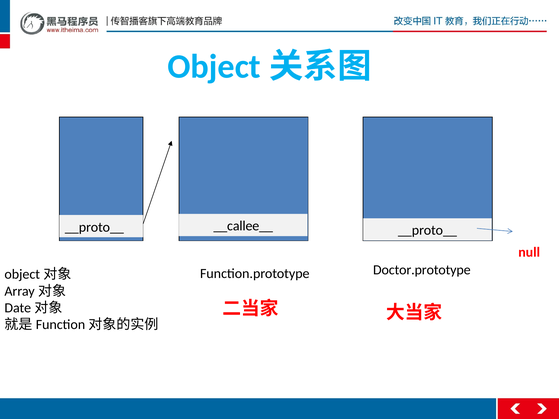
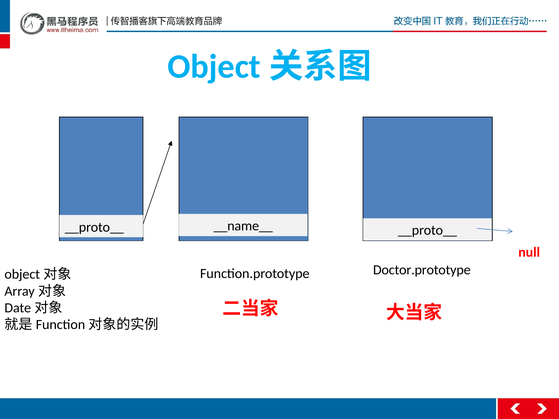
__callee__: __callee__ -> __name__
